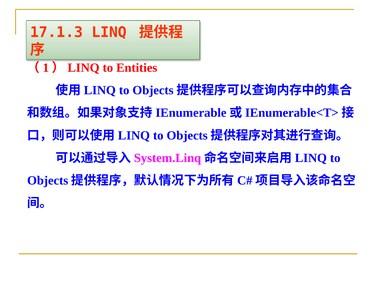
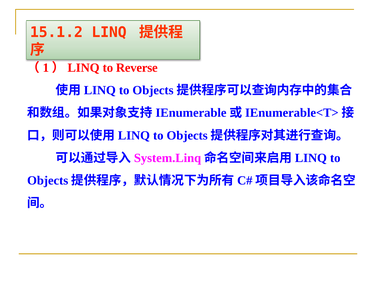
17.1.3: 17.1.3 -> 15.1.2
Entities: Entities -> Reverse
